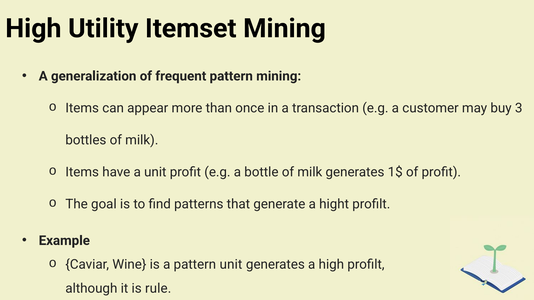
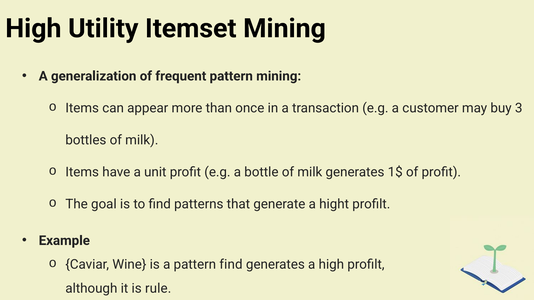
pattern unit: unit -> find
